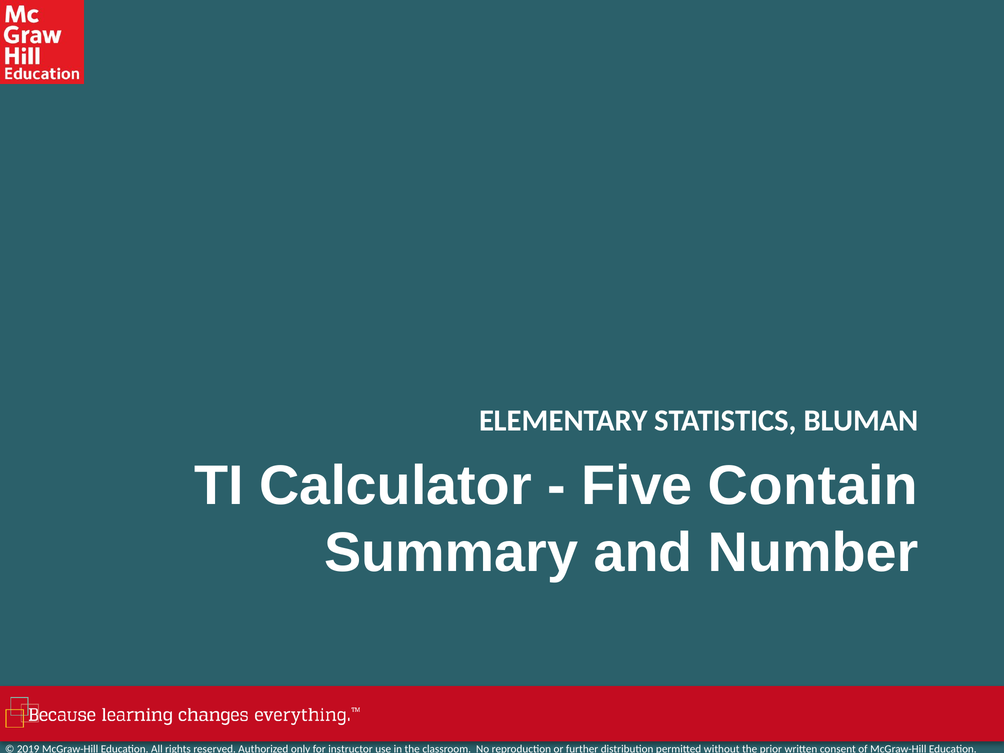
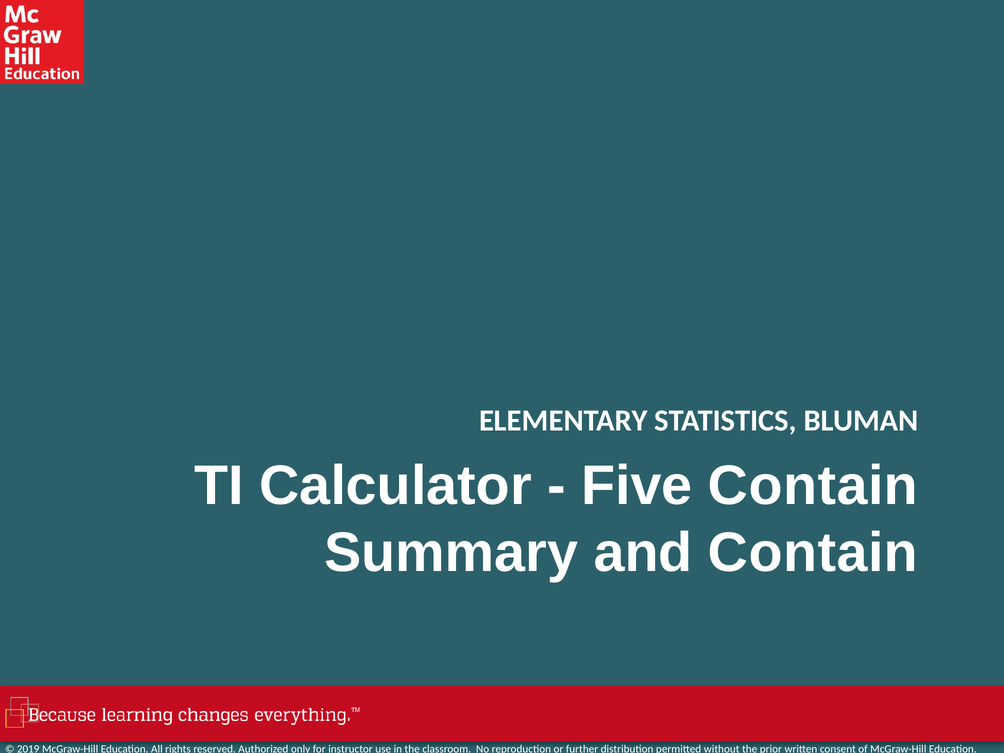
and Number: Number -> Contain
